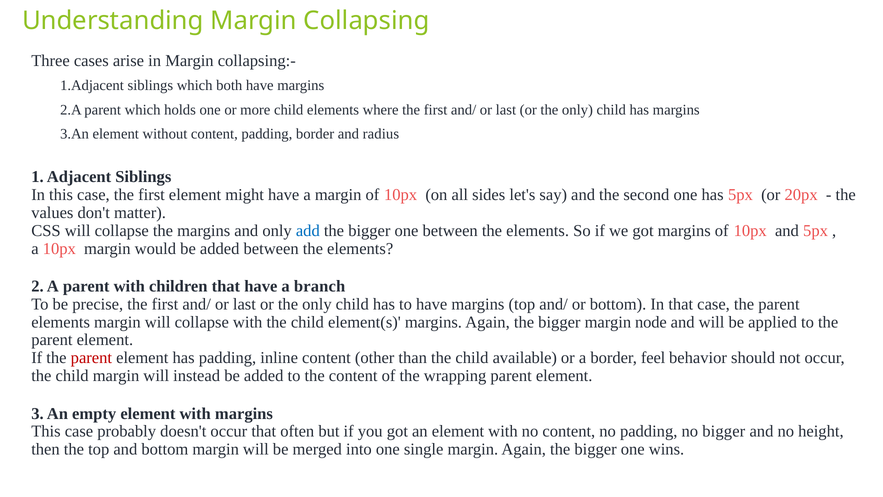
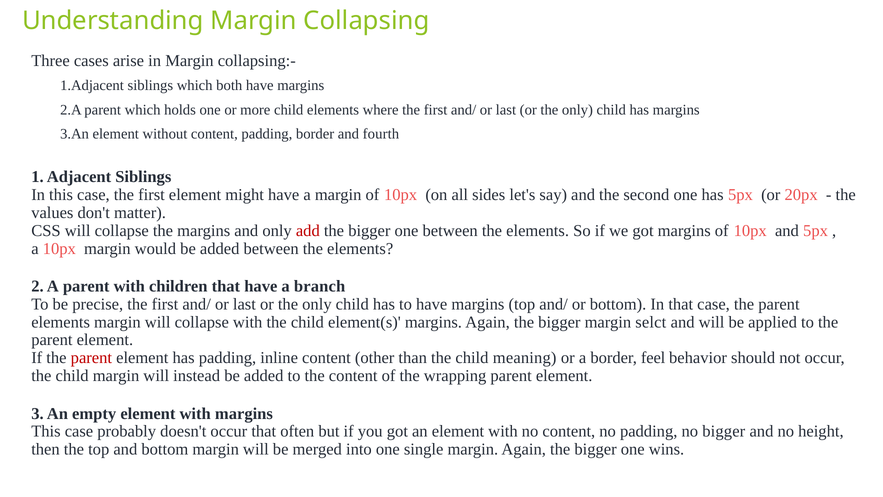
radius: radius -> fourth
add colour: blue -> red
node: node -> selct
available: available -> meaning
